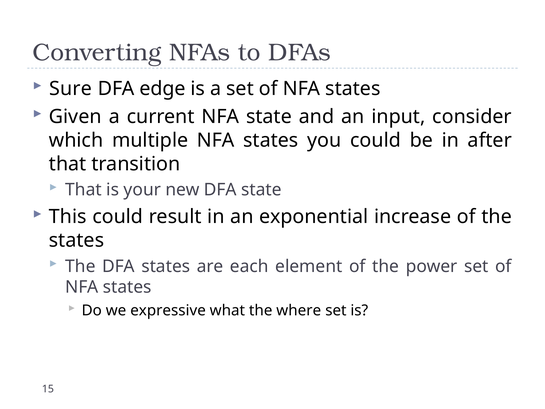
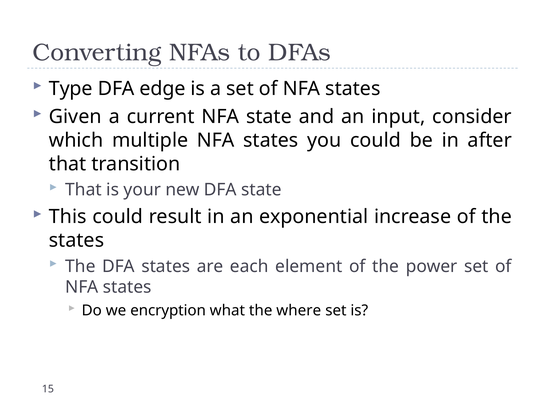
Sure: Sure -> Type
expressive: expressive -> encryption
